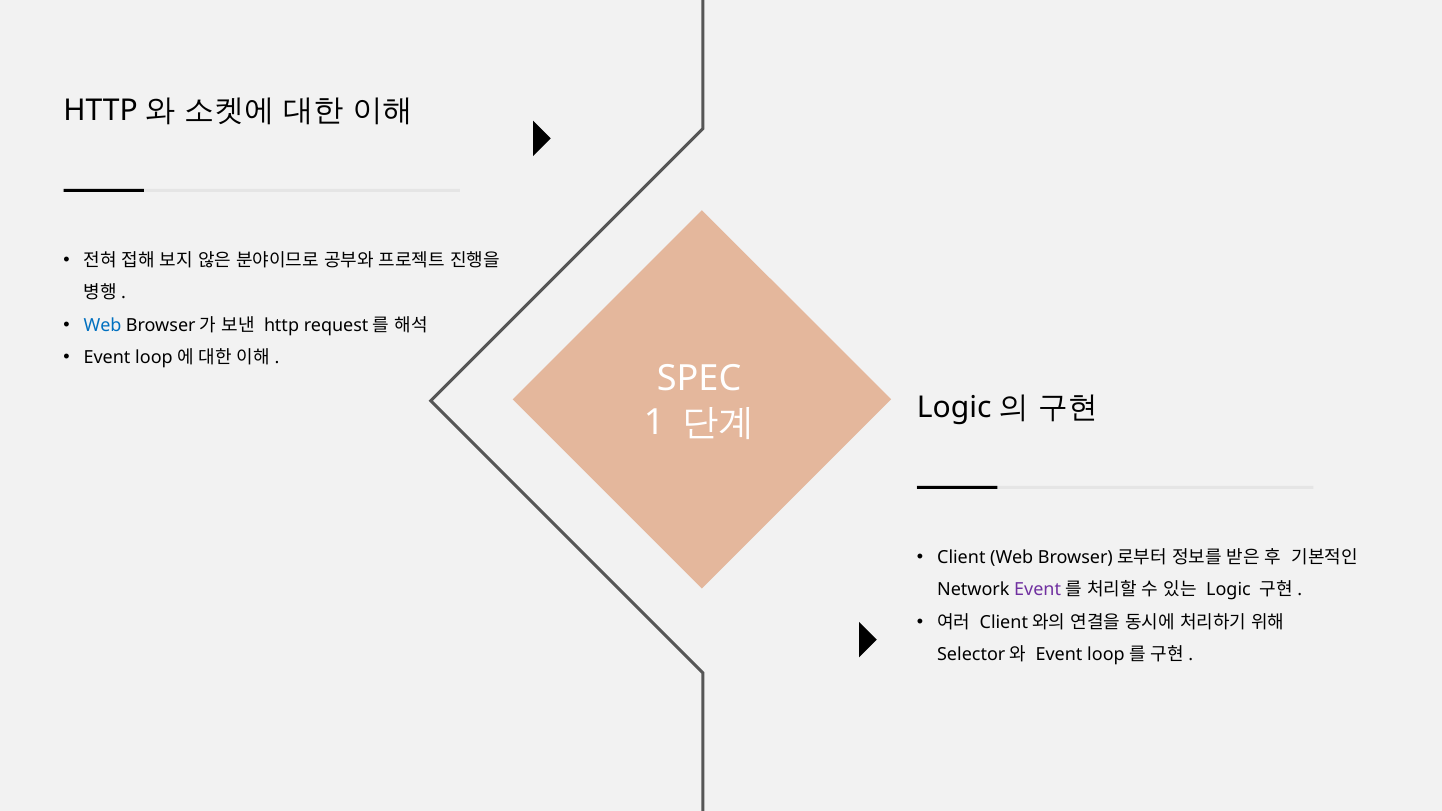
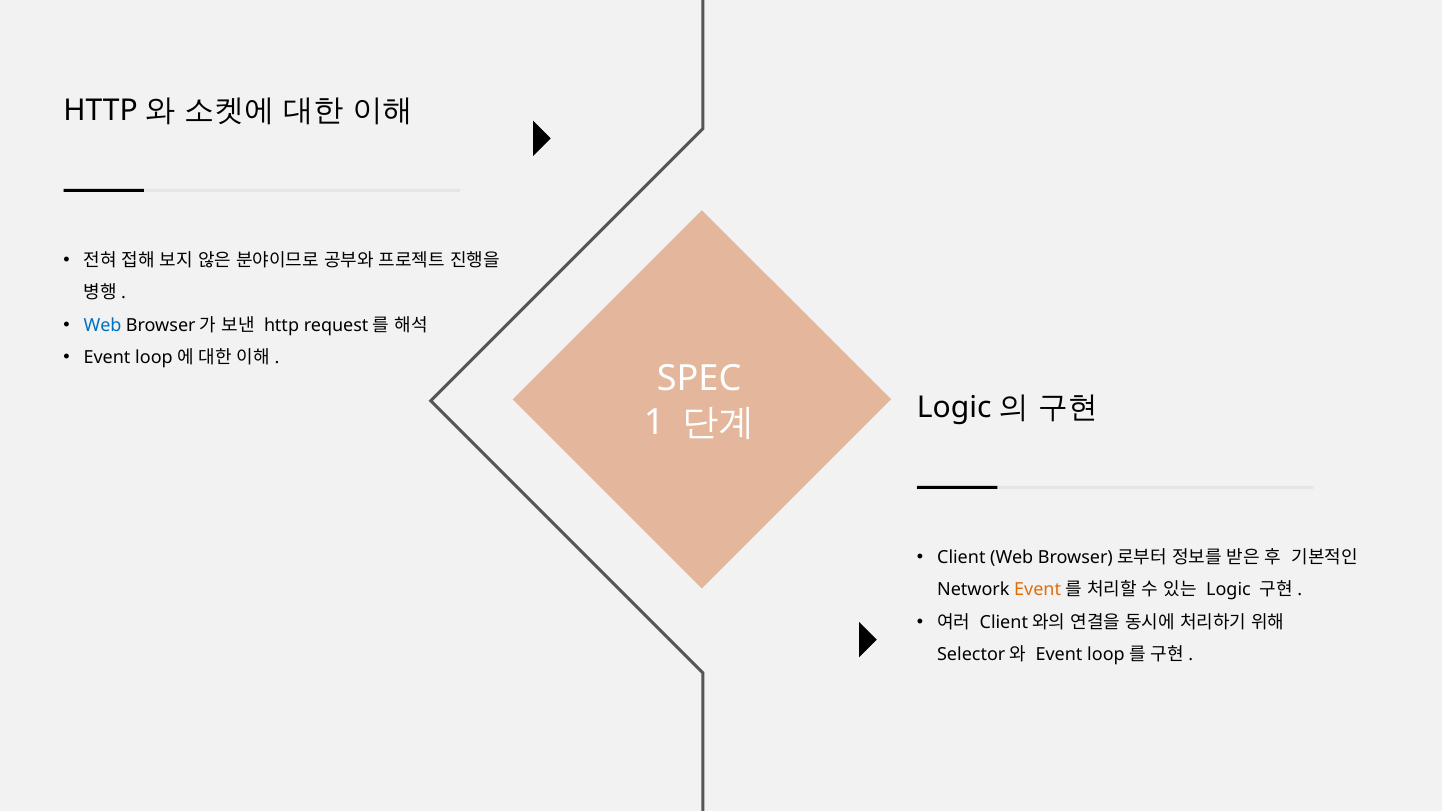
Event at (1038, 590) colour: purple -> orange
